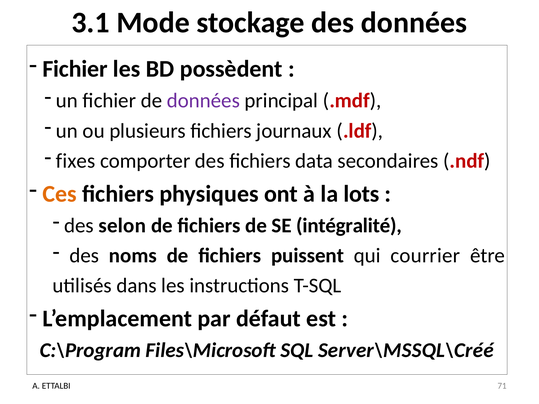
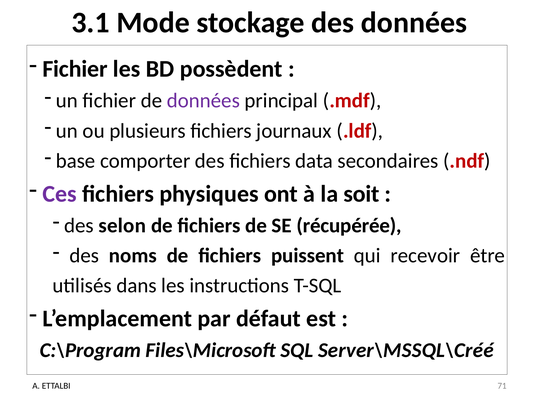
fixes: fixes -> base
Ces colour: orange -> purple
lots: lots -> soit
intégralité: intégralité -> récupérée
courrier: courrier -> recevoir
